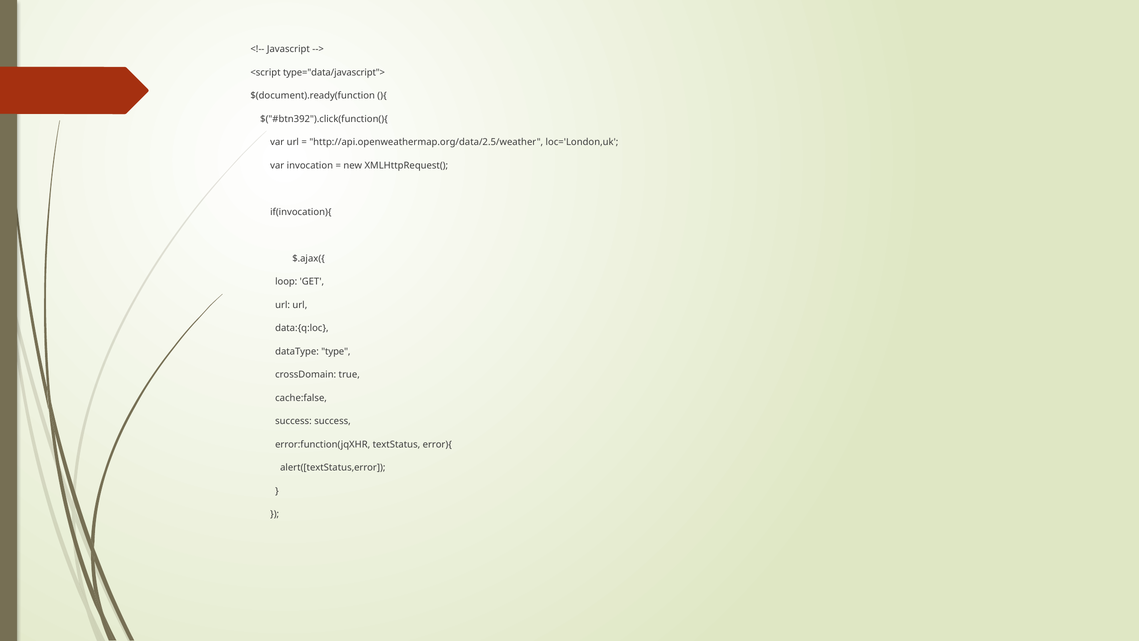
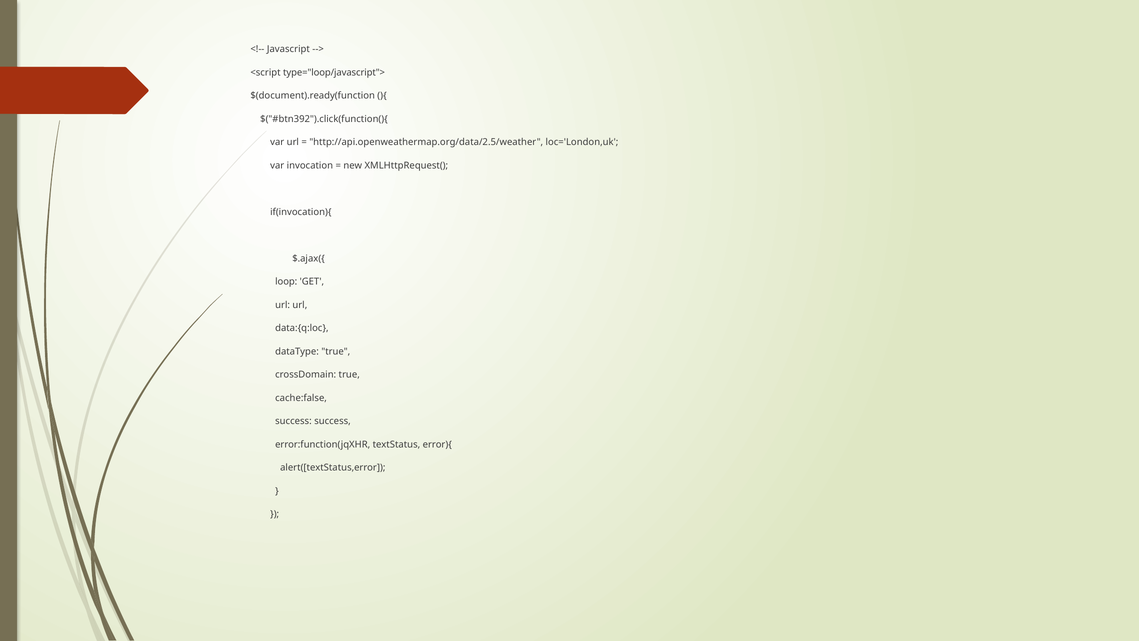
type="data/javascript">: type="data/javascript"> -> type="loop/javascript">
dataType type: type -> true
